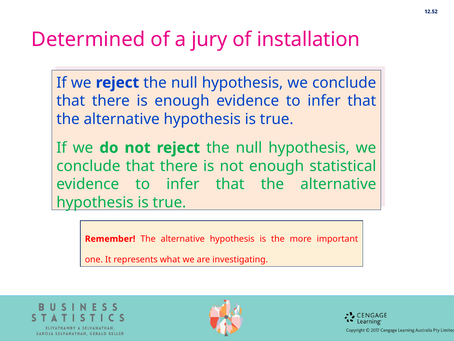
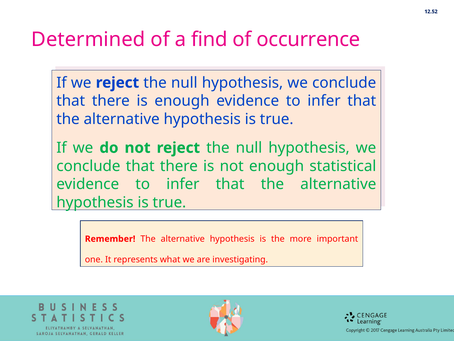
jury: jury -> find
installation: installation -> occurrence
